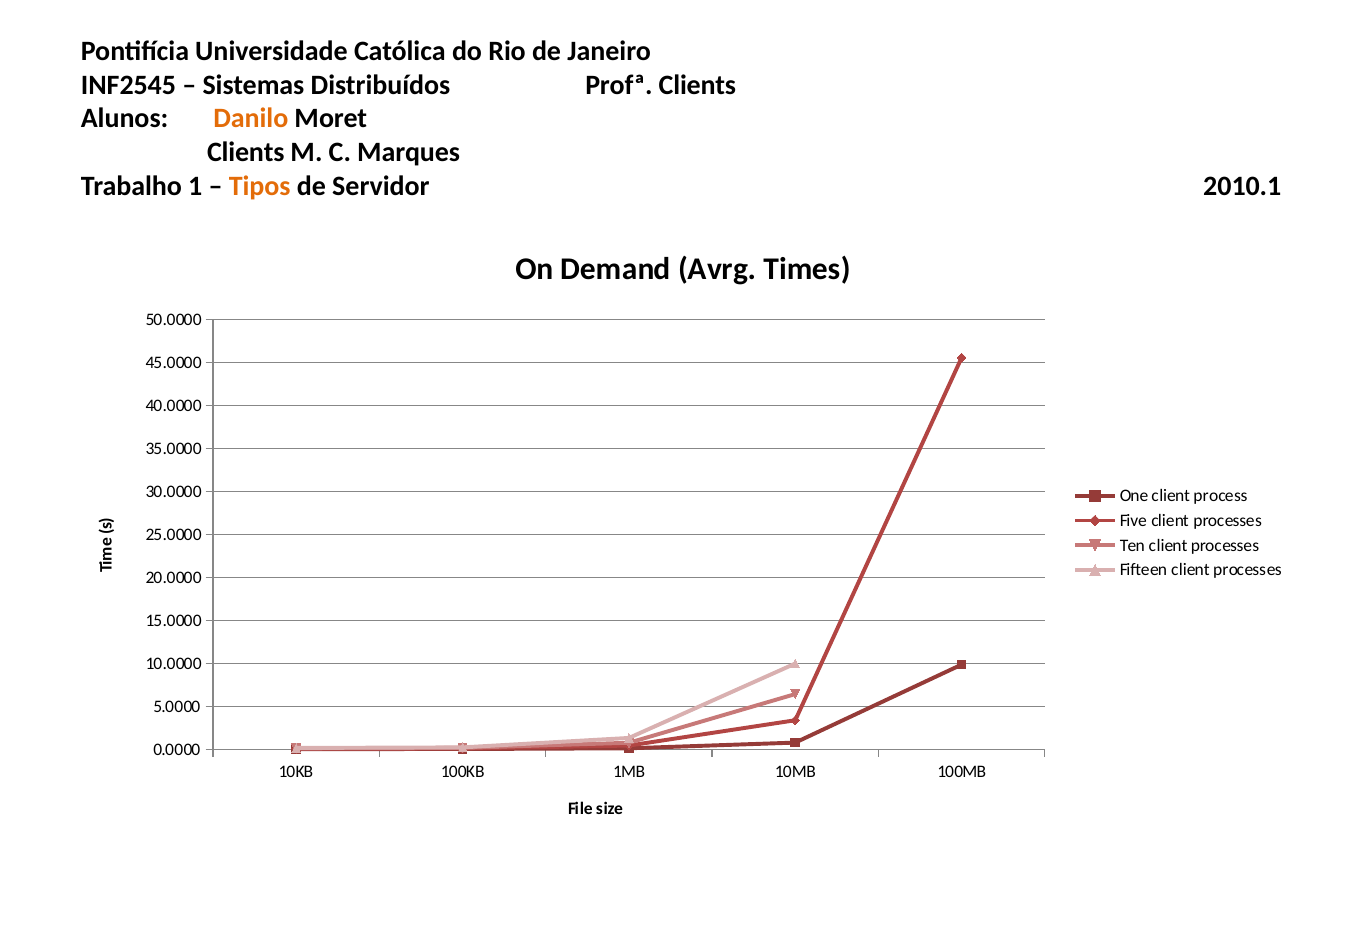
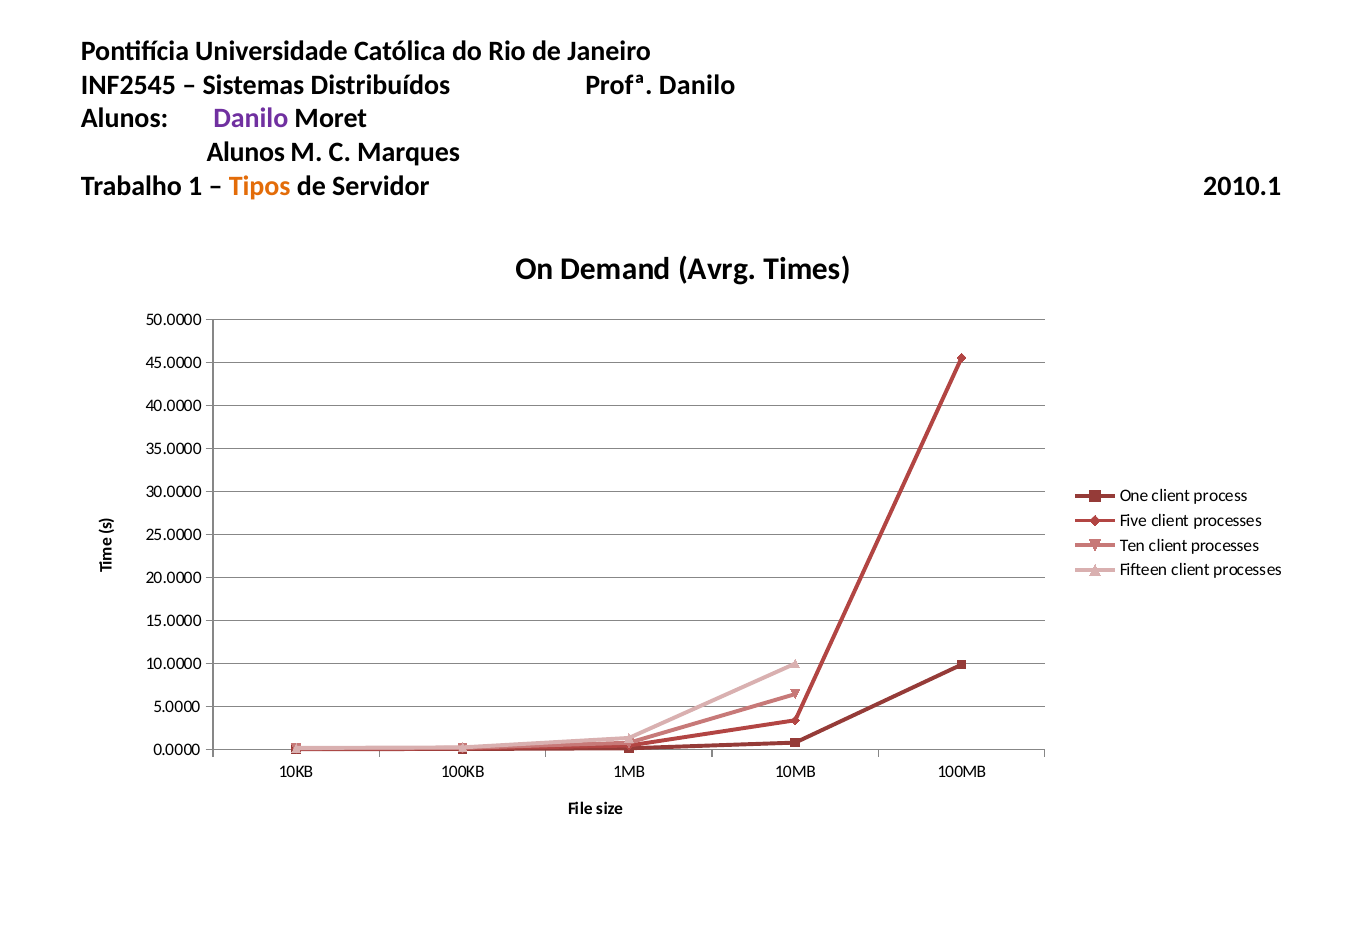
Profª Clients: Clients -> Danilo
Danilo at (251, 119) colour: orange -> purple
Clients at (246, 152): Clients -> Alunos
